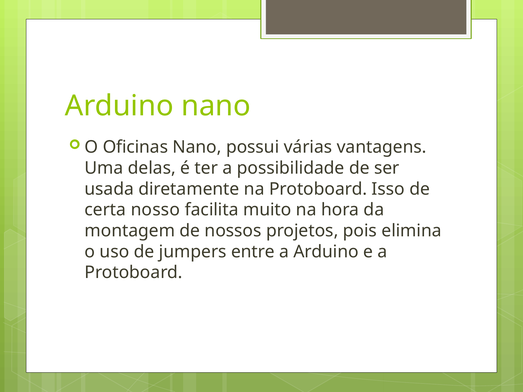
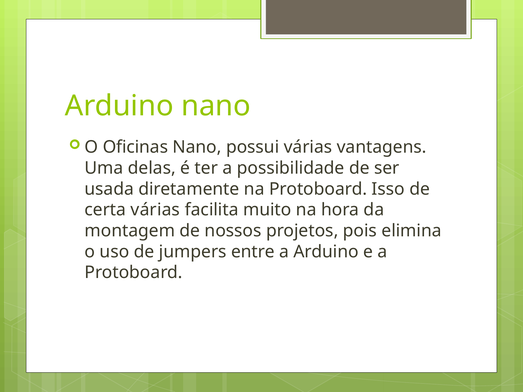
certa nosso: nosso -> várias
